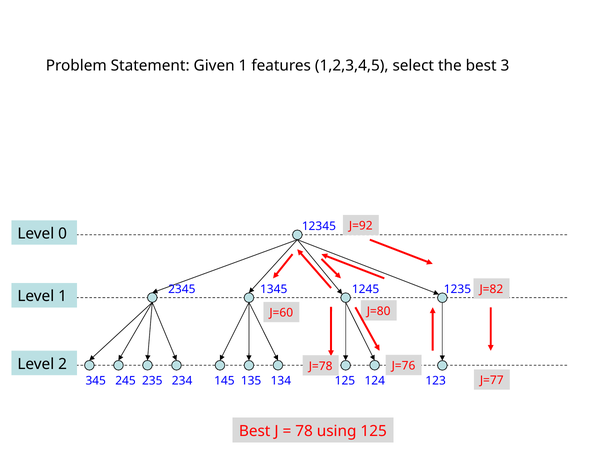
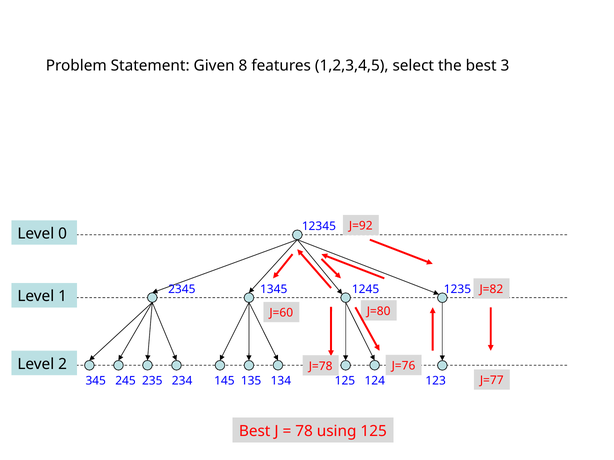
Given 1: 1 -> 8
